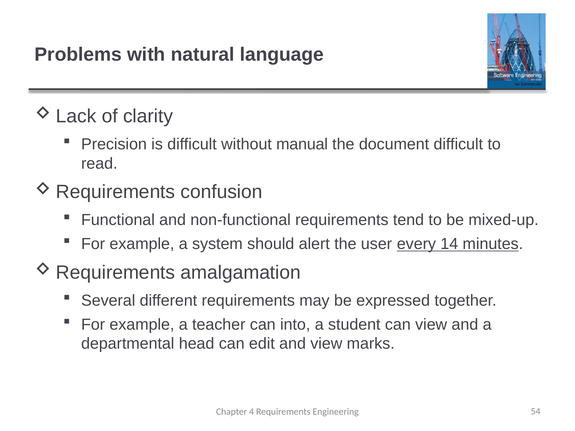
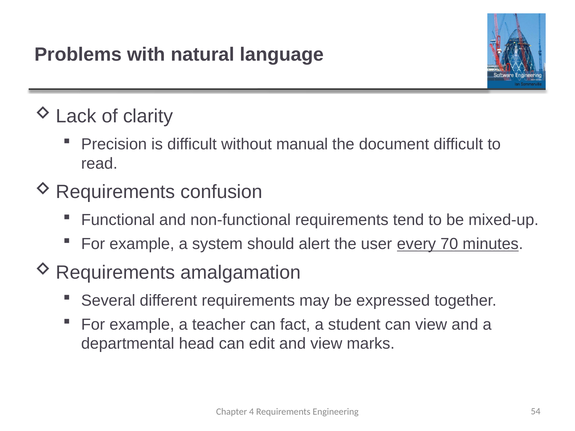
14: 14 -> 70
into: into -> fact
